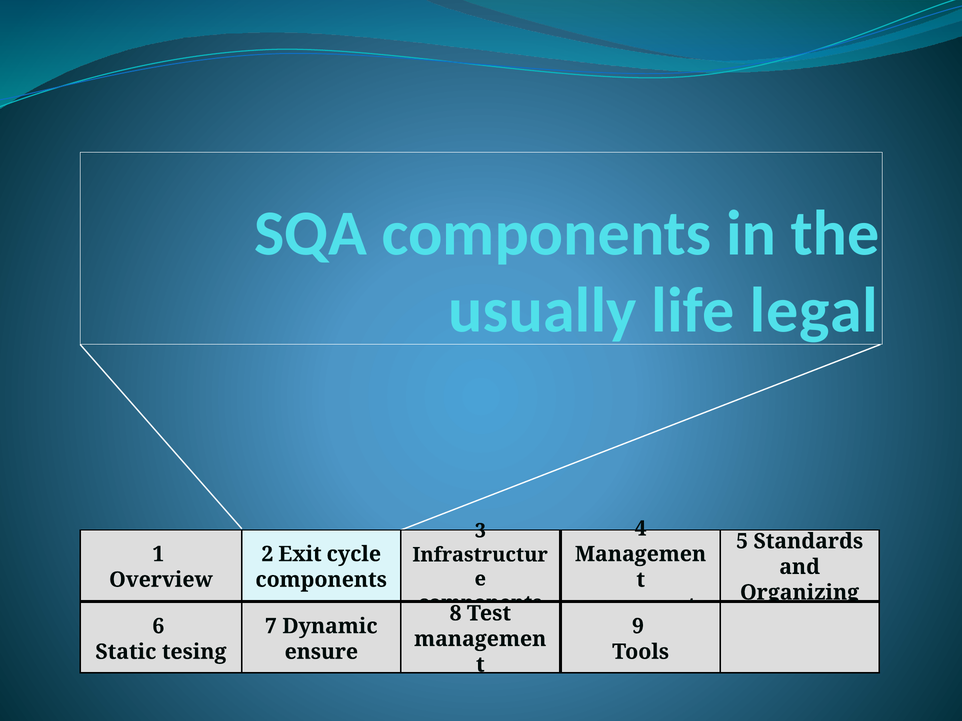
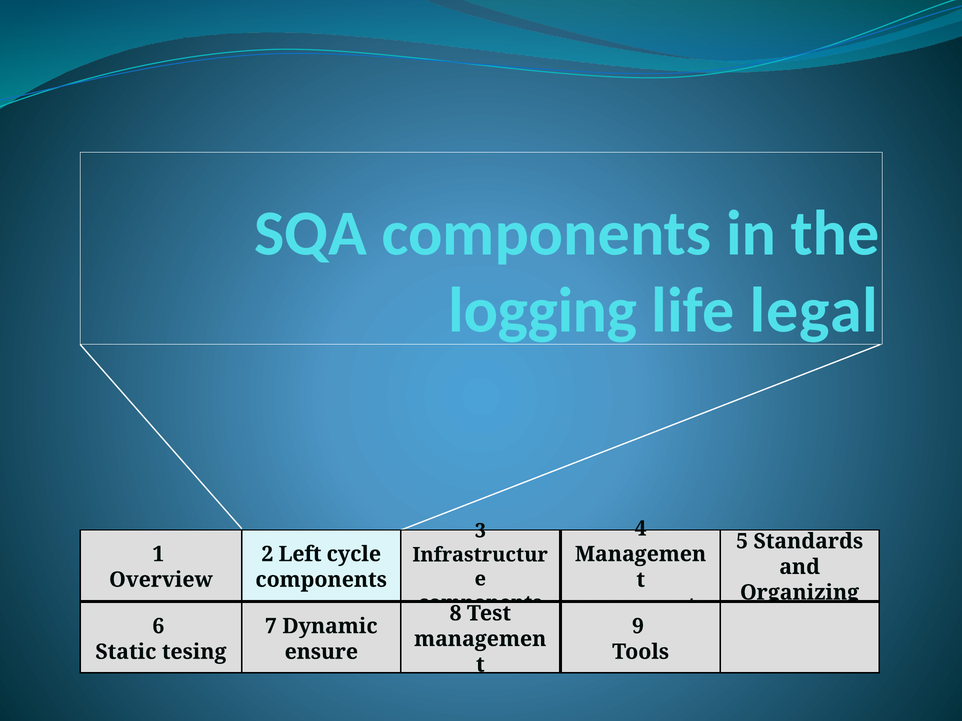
usually: usually -> logging
Exit: Exit -> Left
